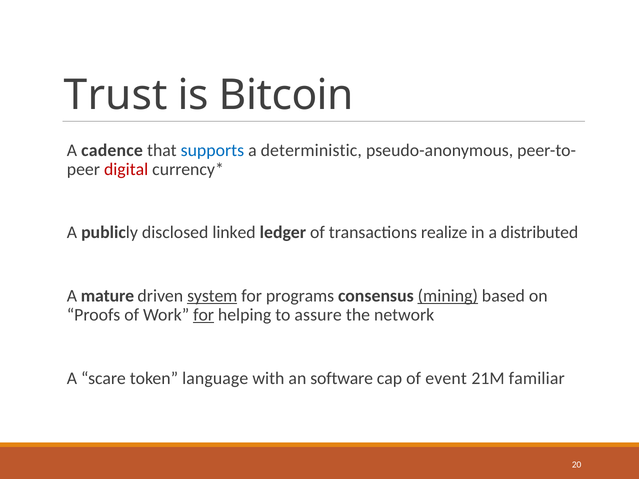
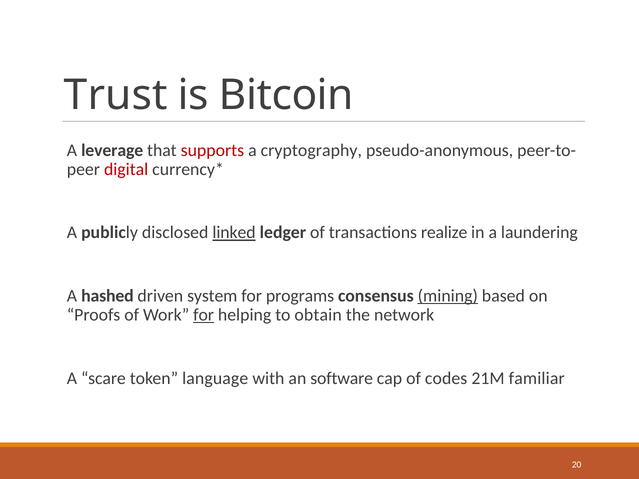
cadence: cadence -> leverage
supports colour: blue -> red
deterministic: deterministic -> cryptography
linked underline: none -> present
distributed: distributed -> laundering
mature: mature -> hashed
system underline: present -> none
assure: assure -> obtain
event: event -> codes
